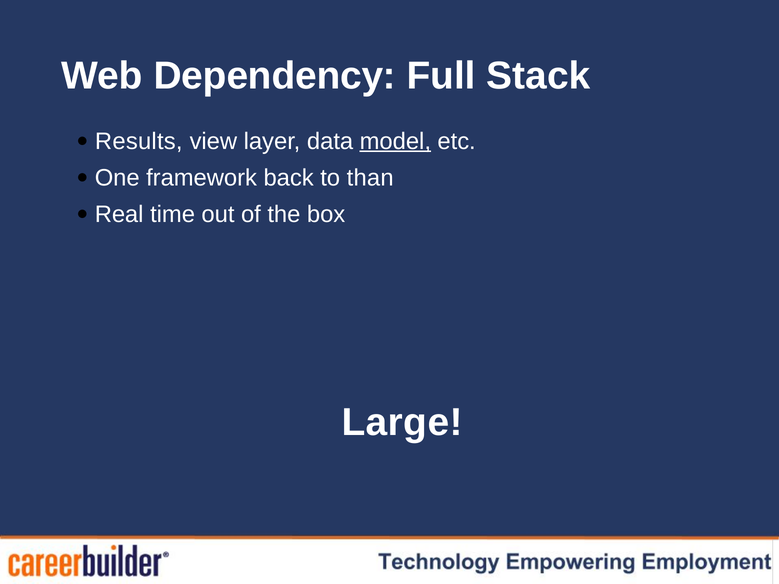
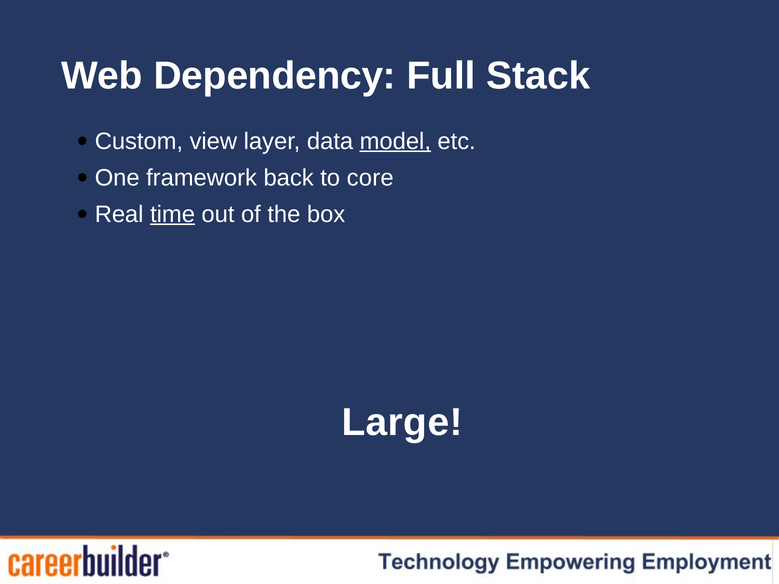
Results: Results -> Custom
than: than -> core
time underline: none -> present
